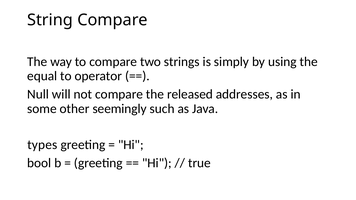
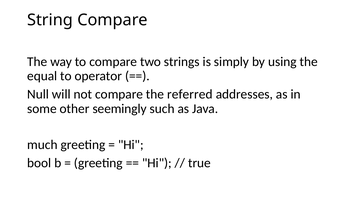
released: released -> referred
types: types -> much
